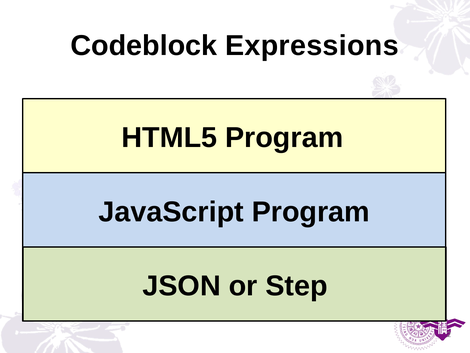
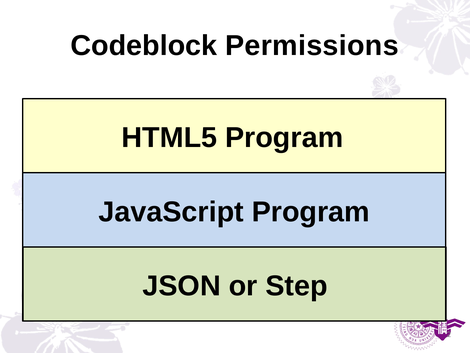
Expressions: Expressions -> Permissions
